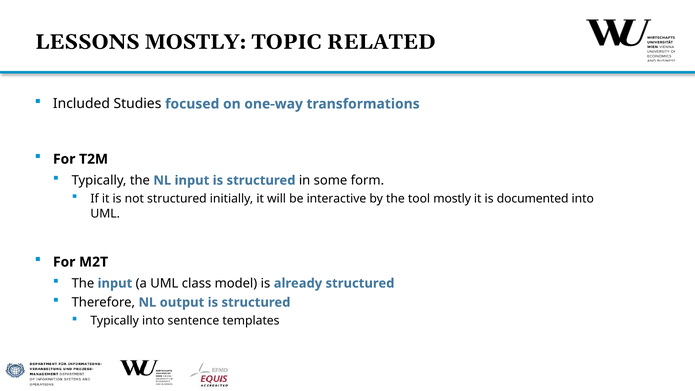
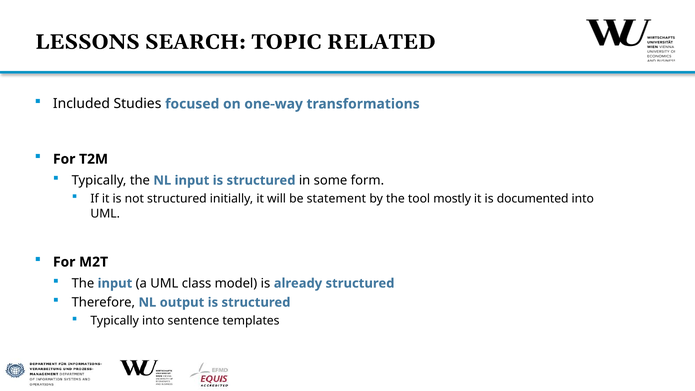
LESSONS MOSTLY: MOSTLY -> SEARCH
interactive: interactive -> statement
